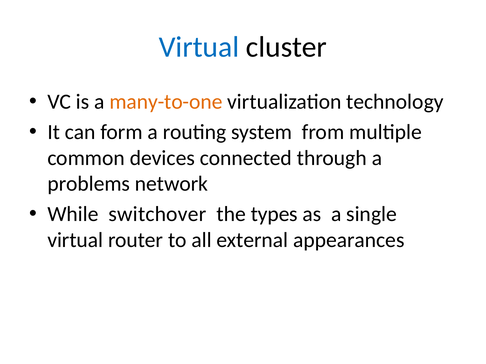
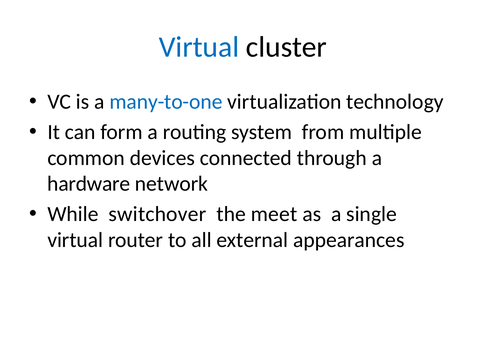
many-to-one colour: orange -> blue
problems: problems -> hardware
types: types -> meet
